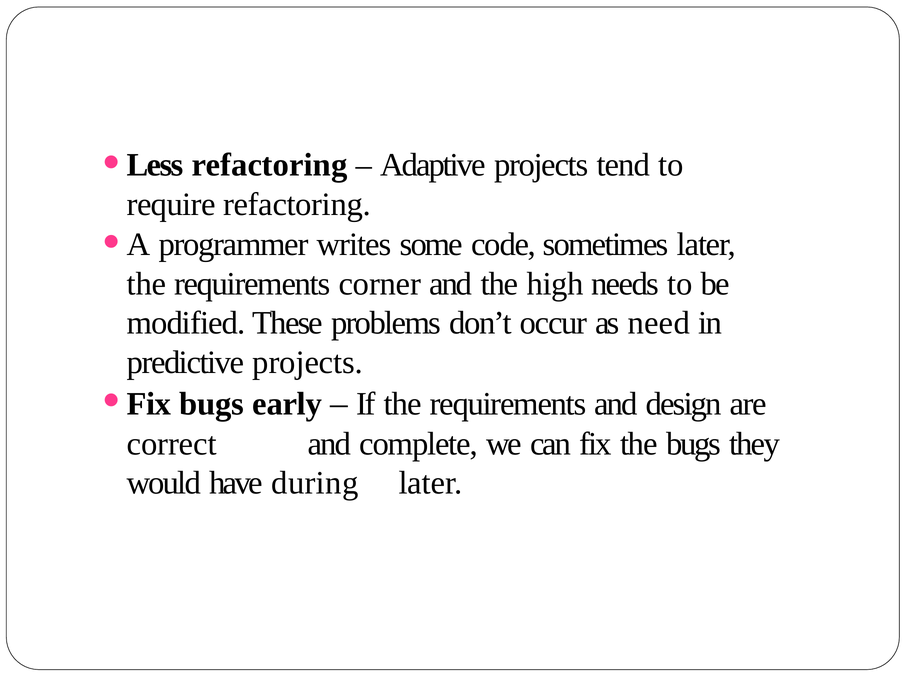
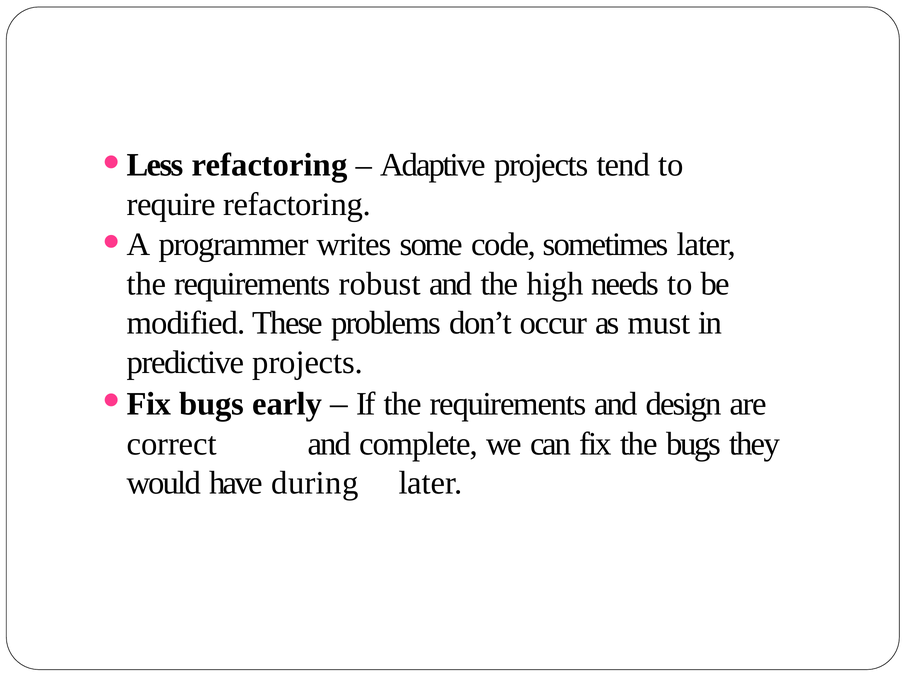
corner: corner -> robust
need: need -> must
